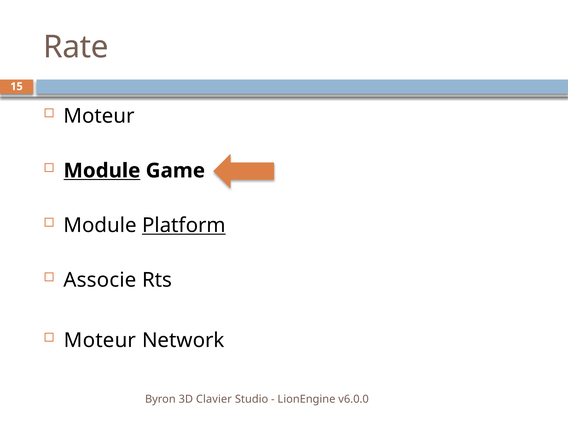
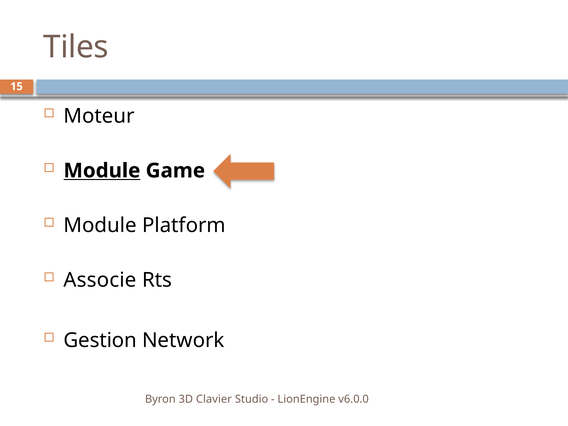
Rate: Rate -> Tiles
Platform underline: present -> none
Moteur at (100, 340): Moteur -> Gestion
